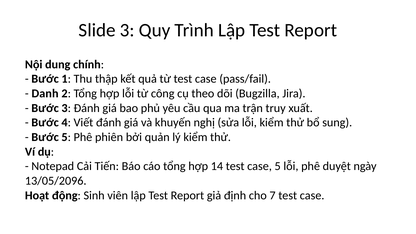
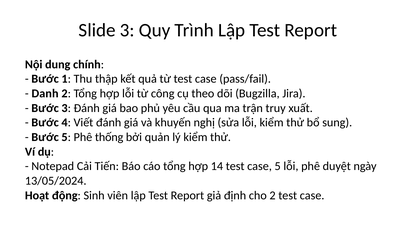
phiên: phiên -> thống
13/05/2096: 13/05/2096 -> 13/05/2024
cho 7: 7 -> 2
